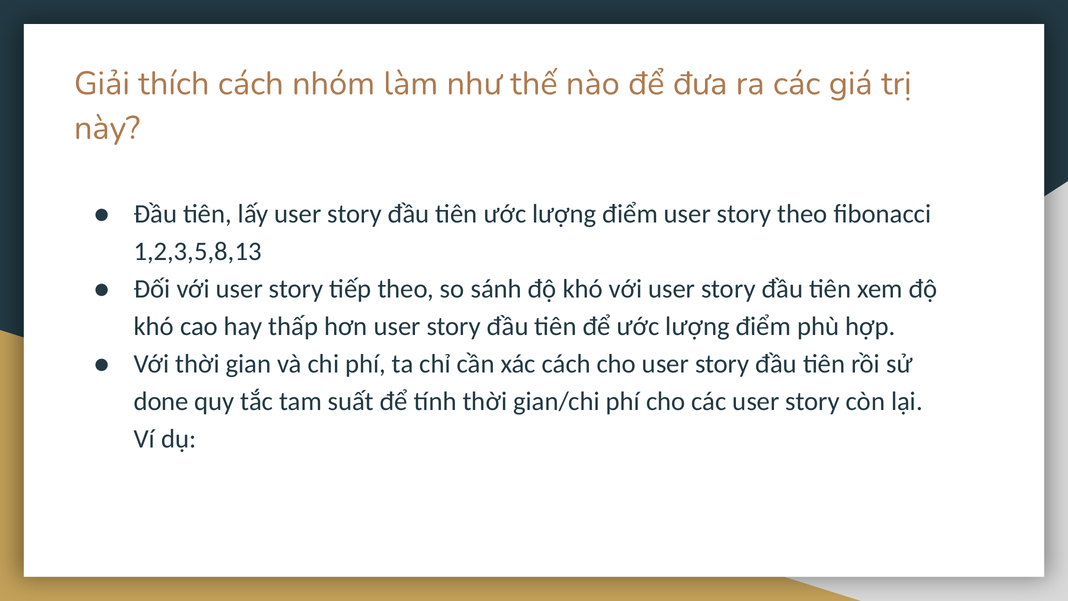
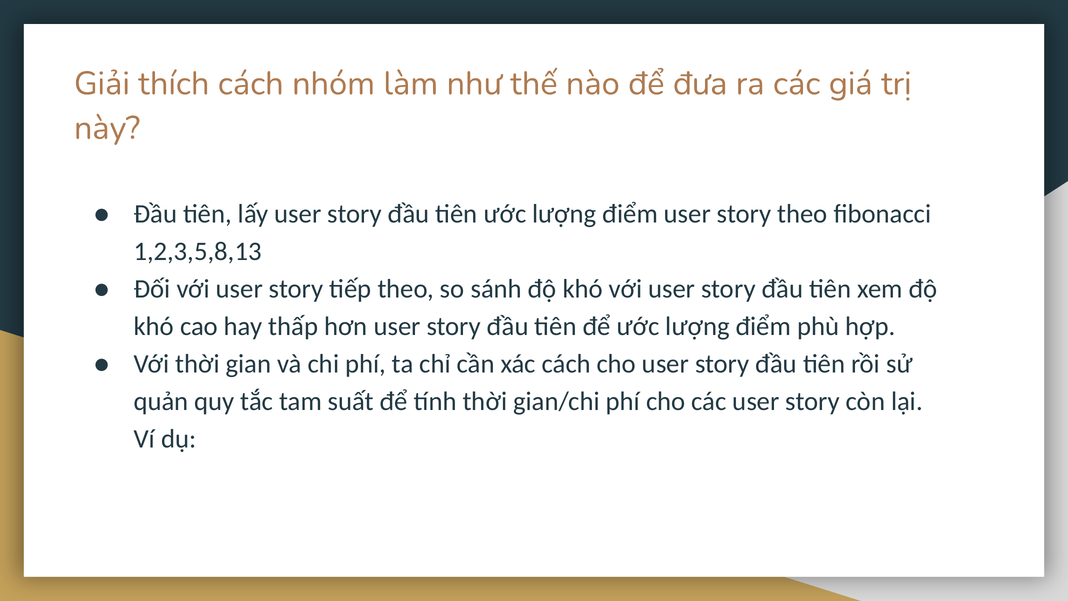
done: done -> quản
